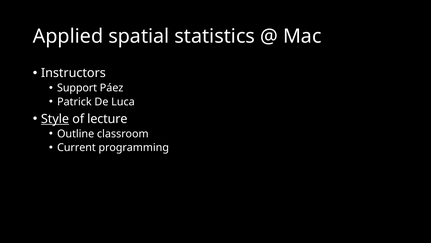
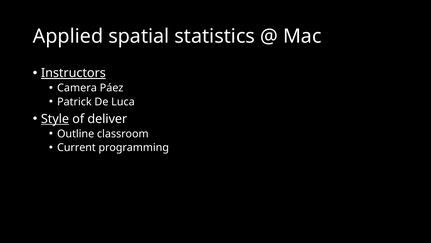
Instructors underline: none -> present
Support: Support -> Camera
lecture: lecture -> deliver
